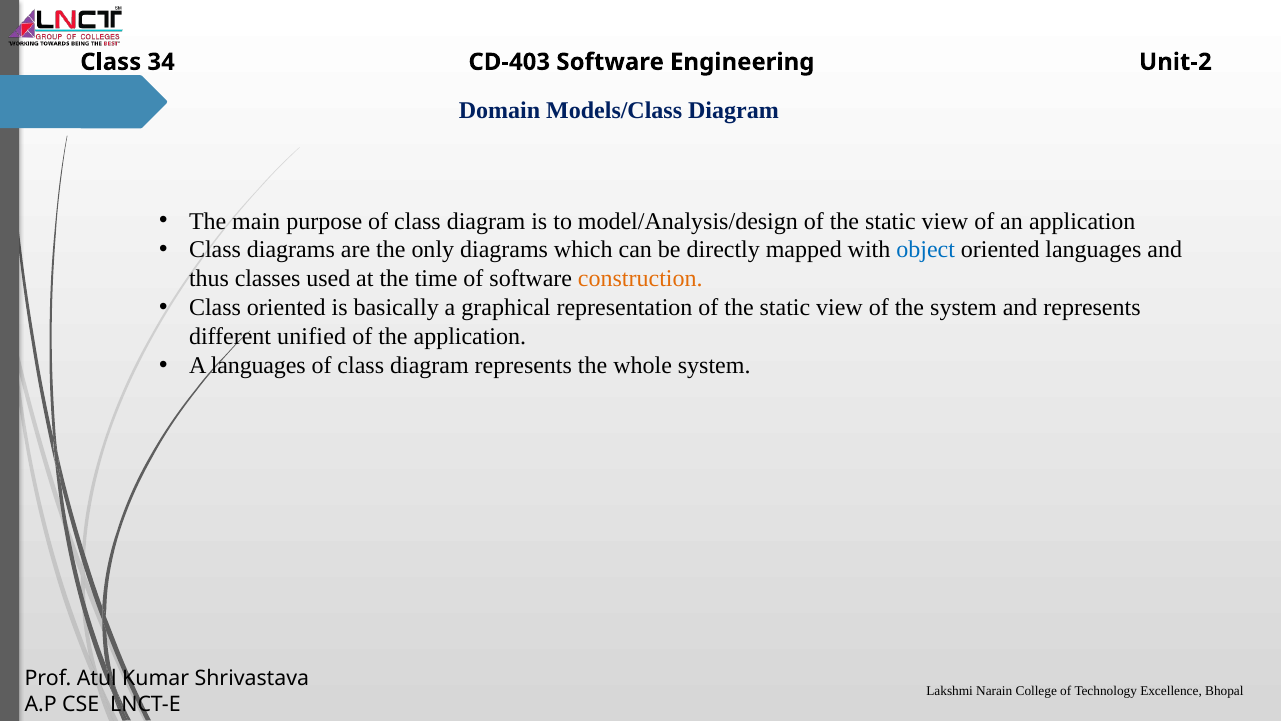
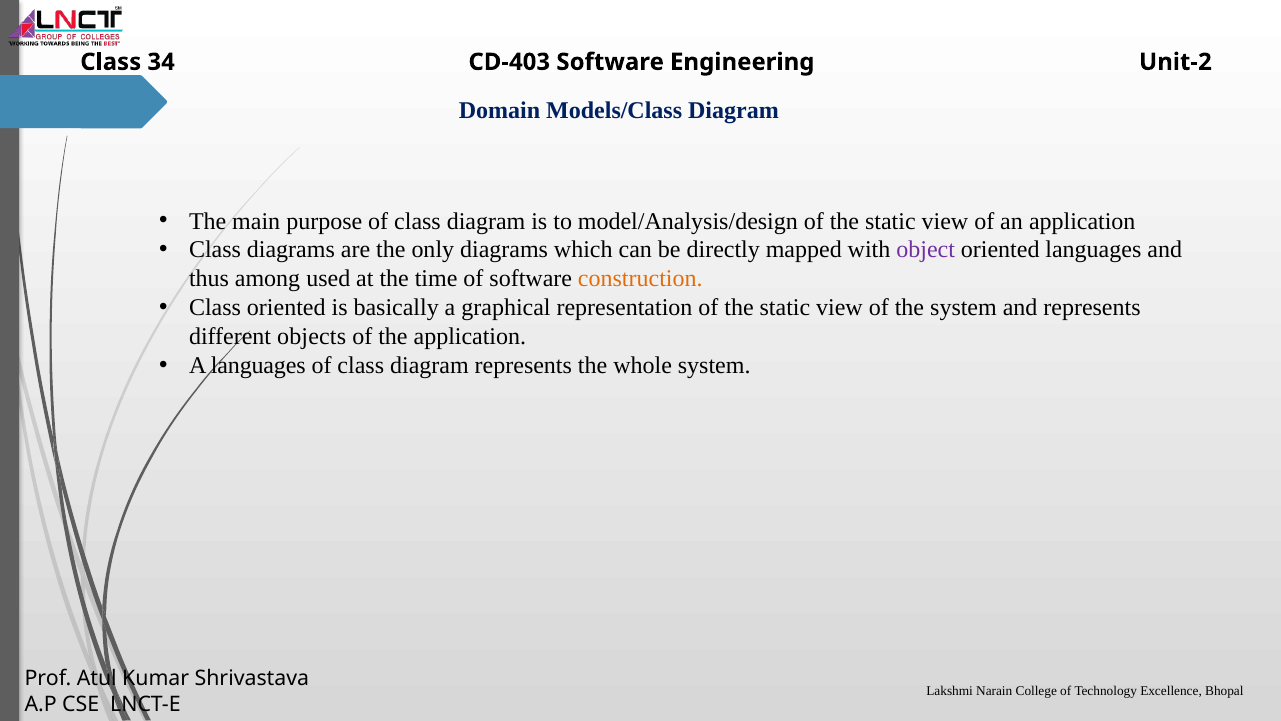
object colour: blue -> purple
classes: classes -> among
unified: unified -> objects
